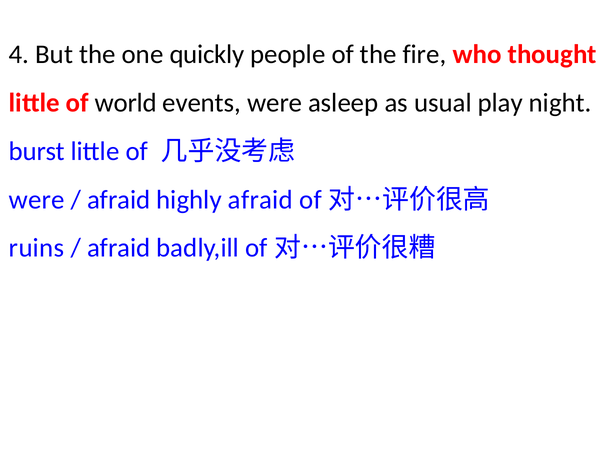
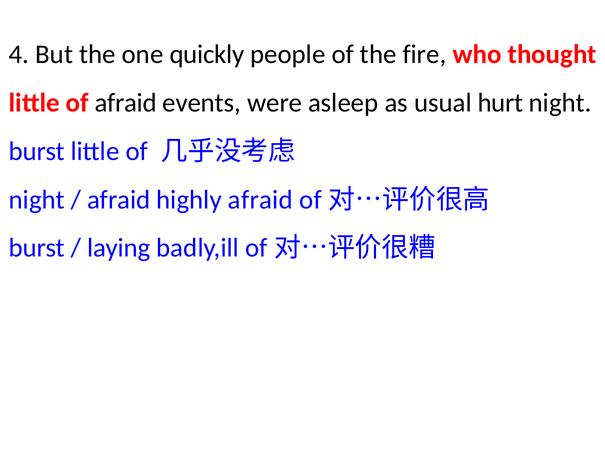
of world: world -> afraid
play: play -> hurt
were at (37, 200): were -> night
ruins at (37, 248): ruins -> burst
afraid at (119, 248): afraid -> laying
